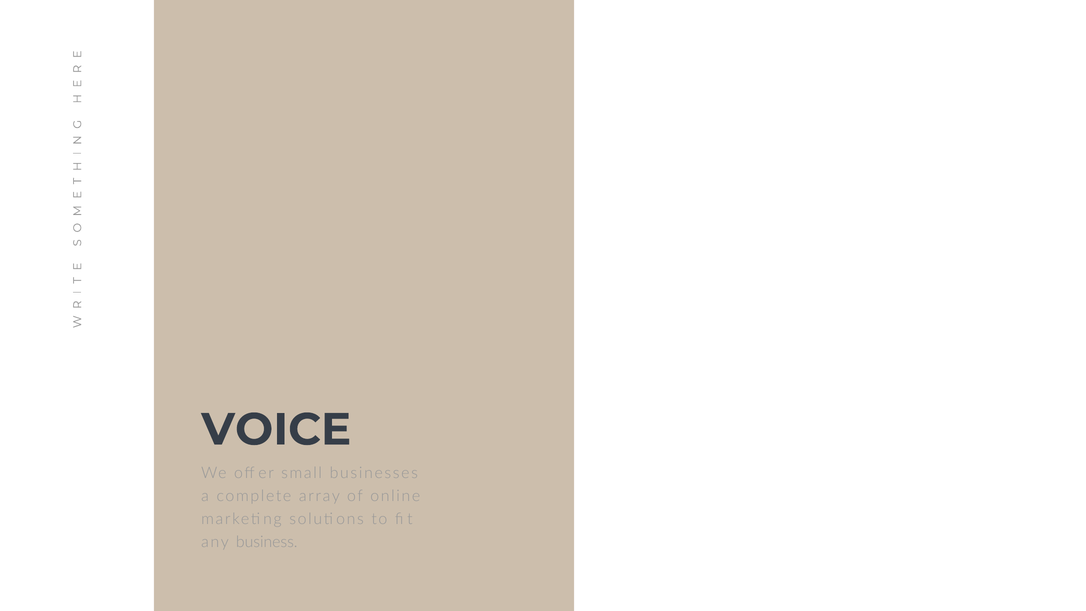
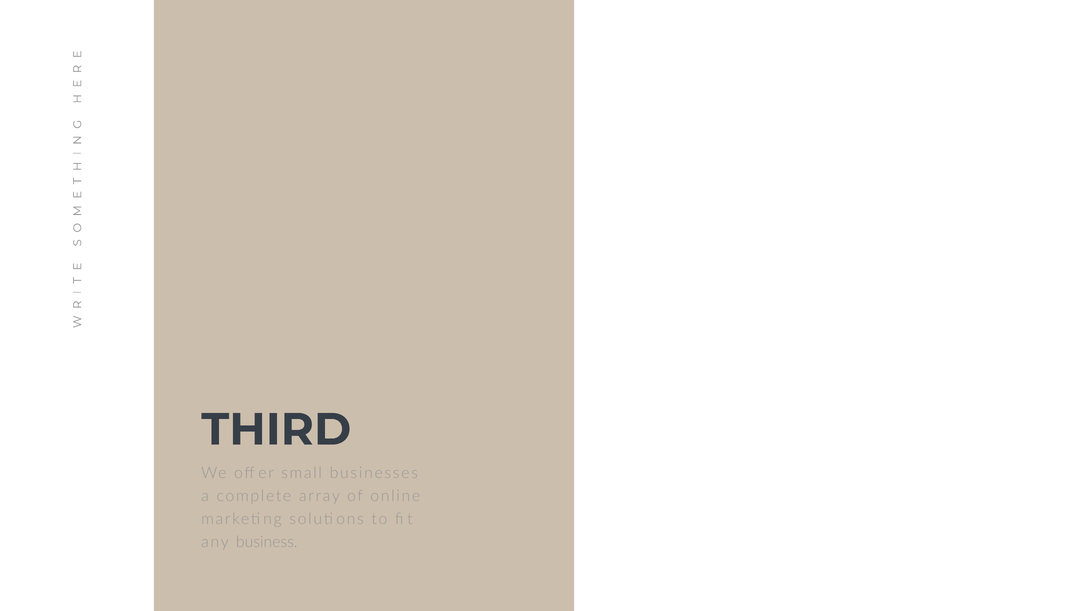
VOICE: VOICE -> THIRD
